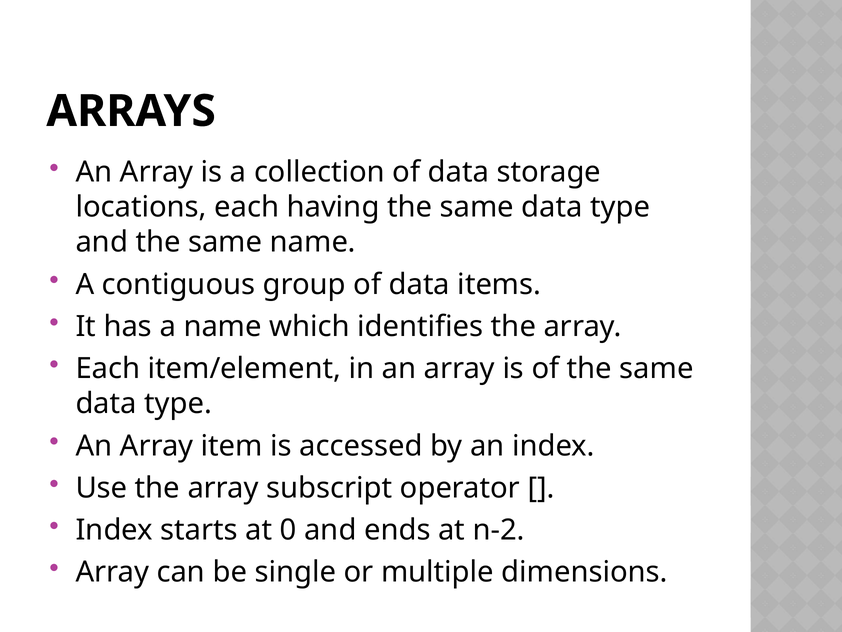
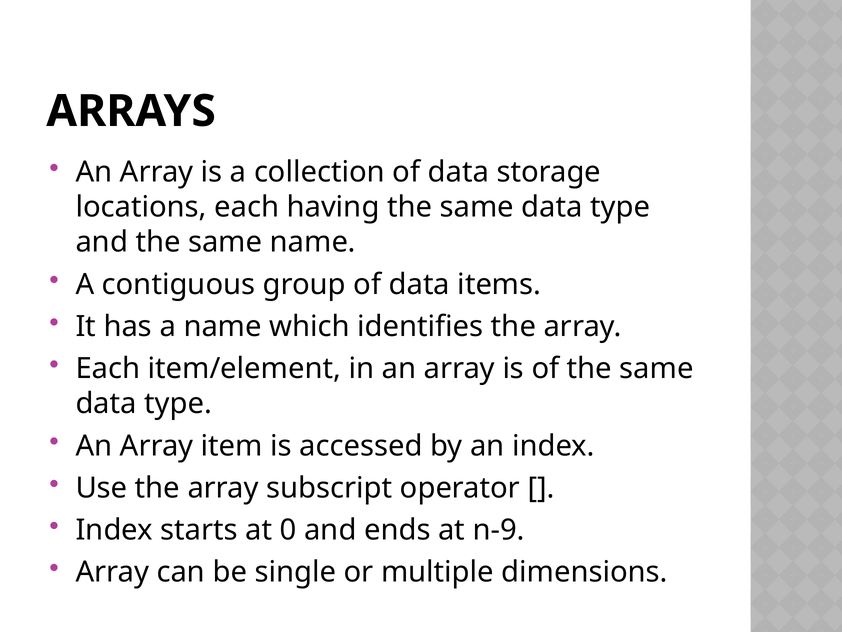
n-2: n-2 -> n-9
